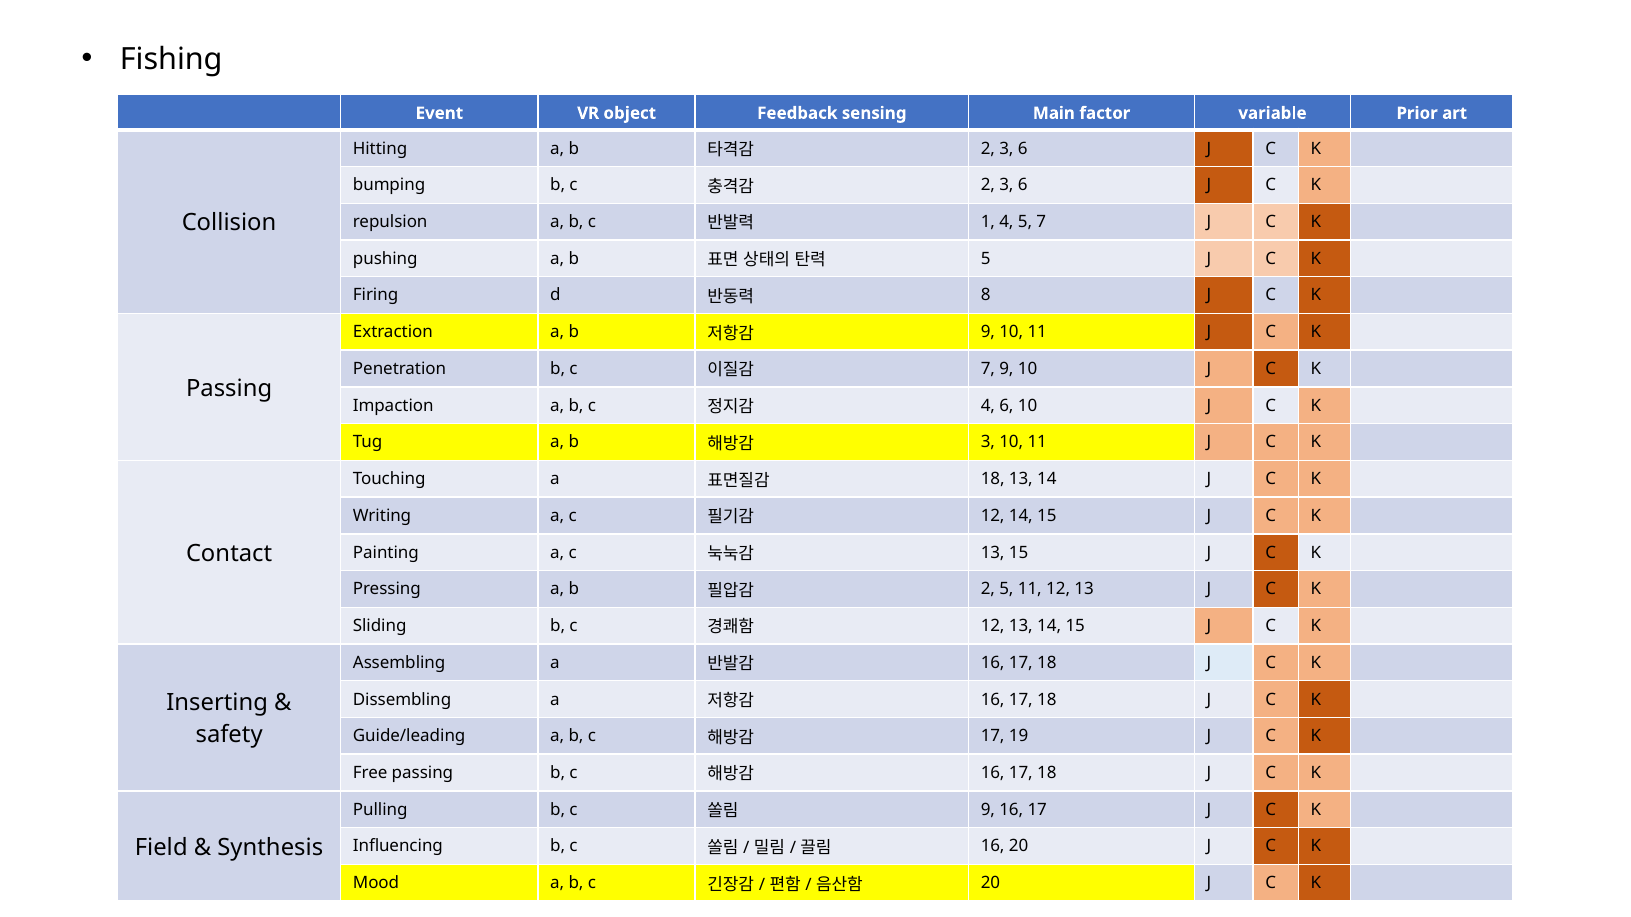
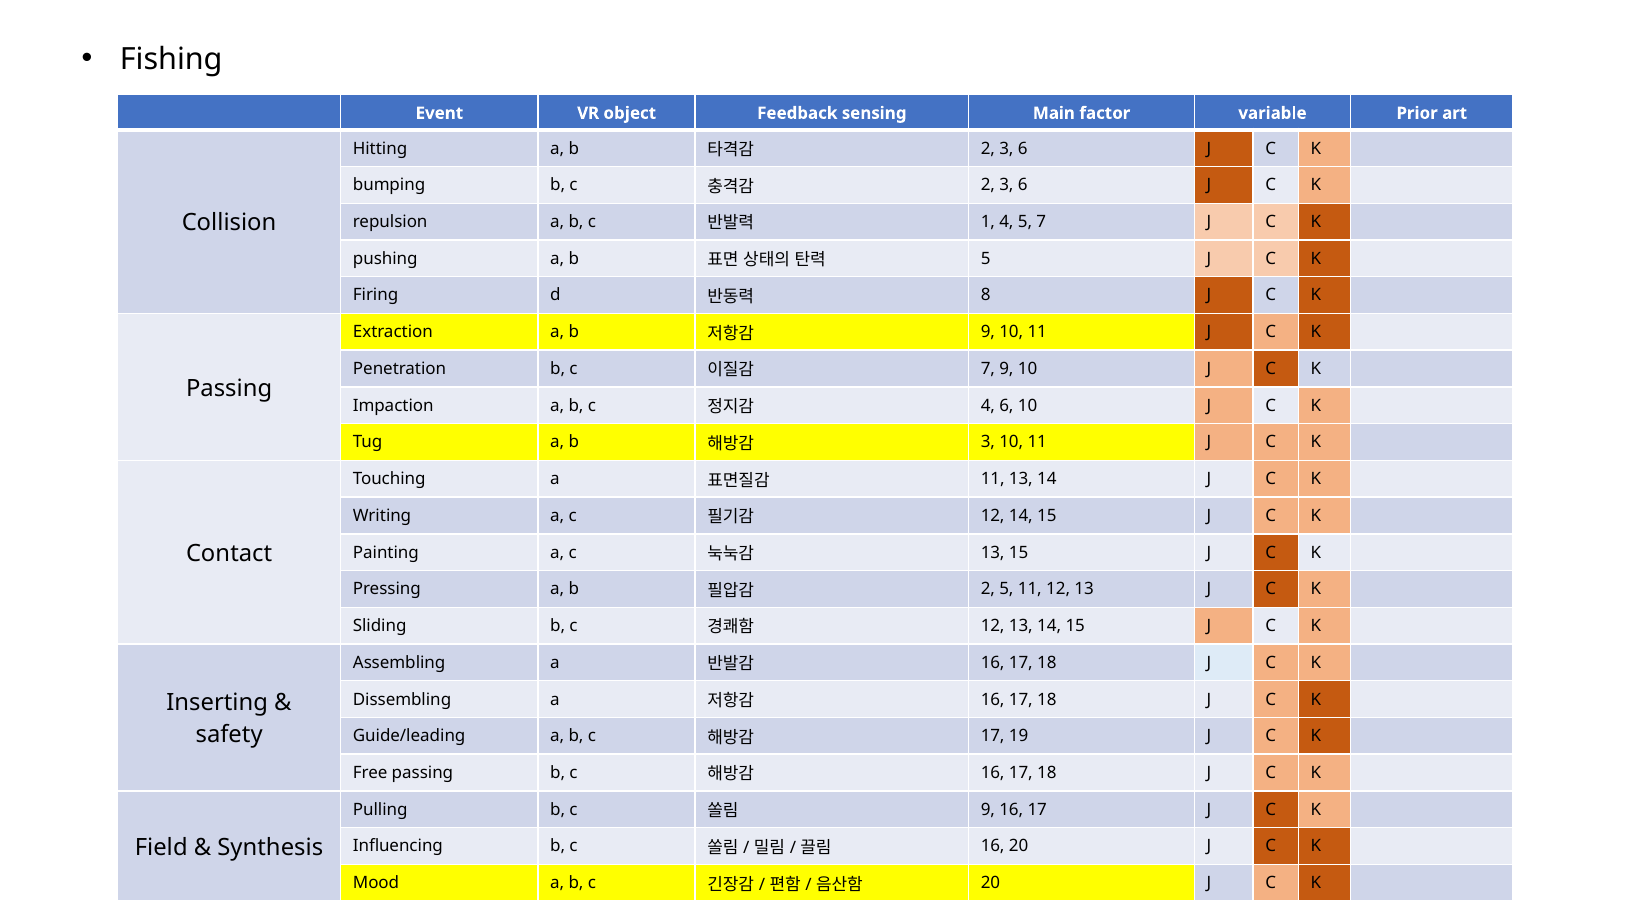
18 at (993, 479): 18 -> 11
